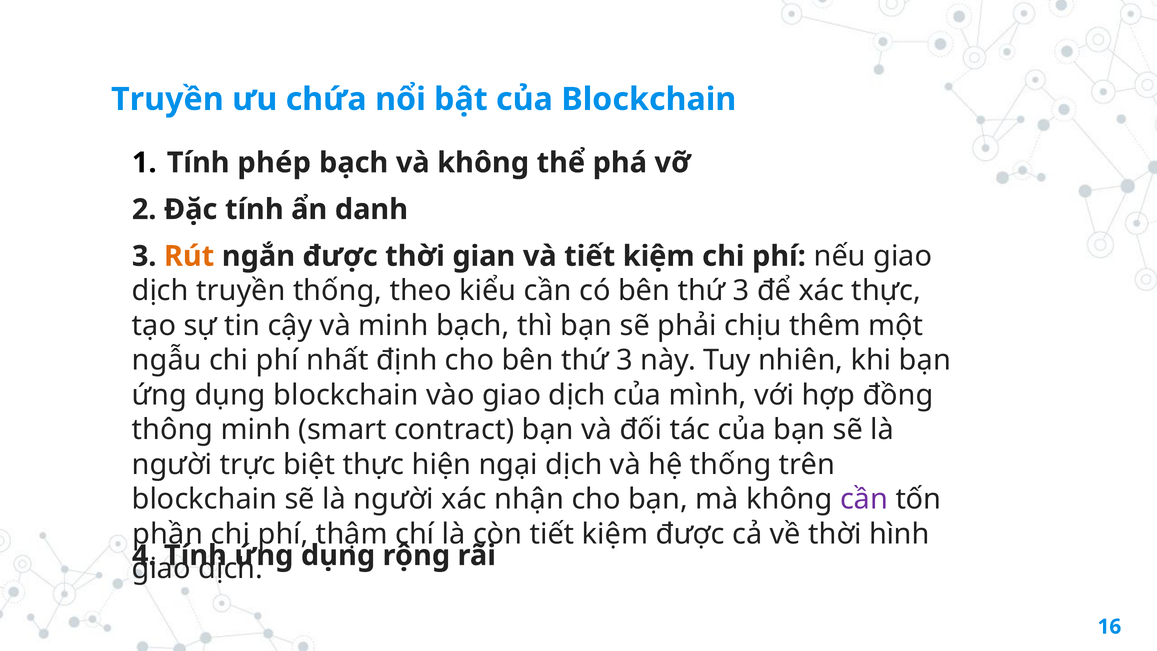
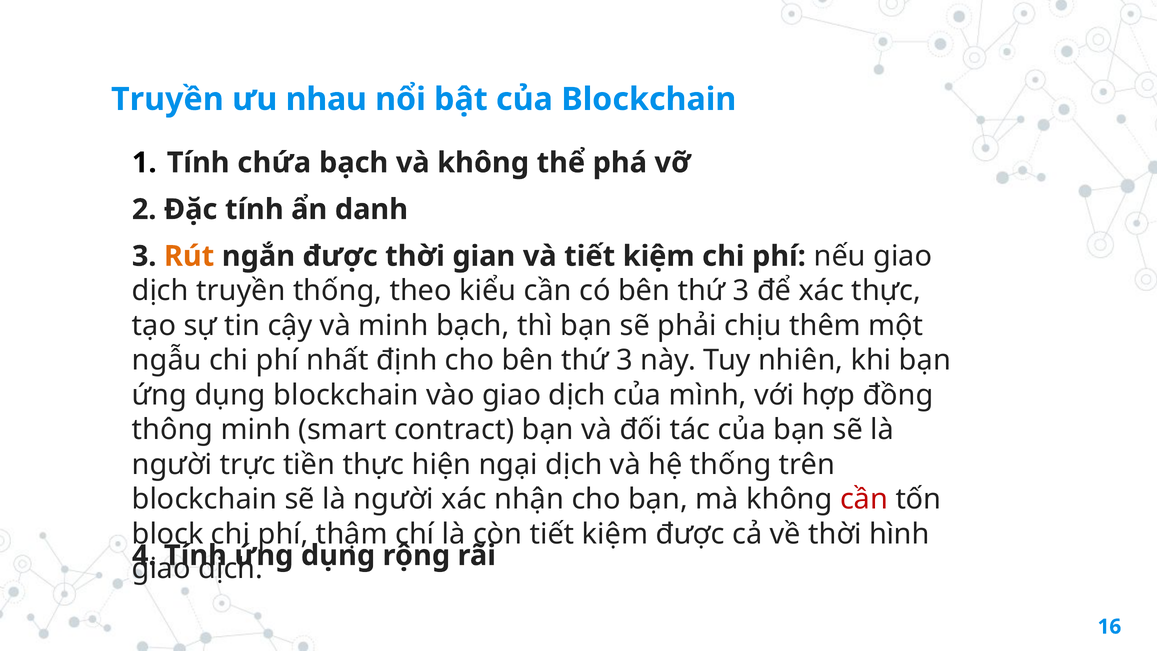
chứa: chứa -> nhau
phép: phép -> chứa
biệt: biệt -> tiền
cần at (864, 499) colour: purple -> red
phần: phần -> block
